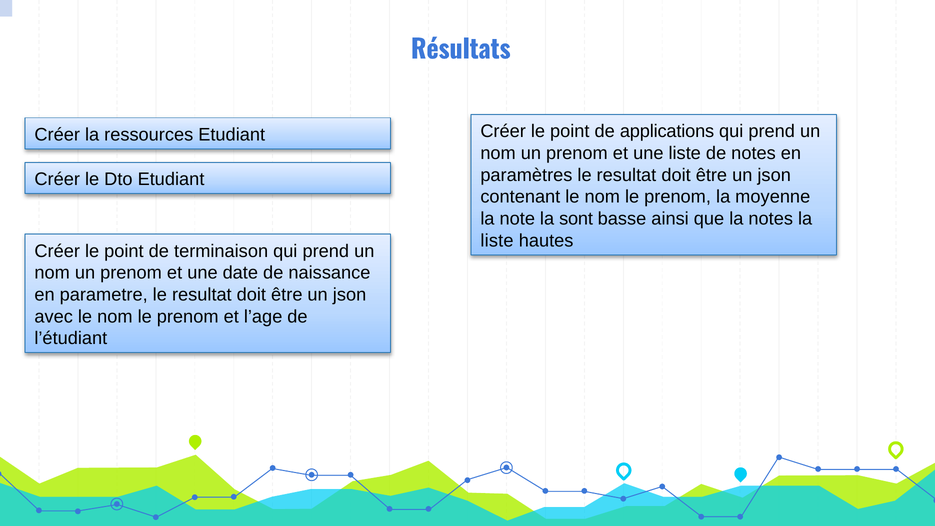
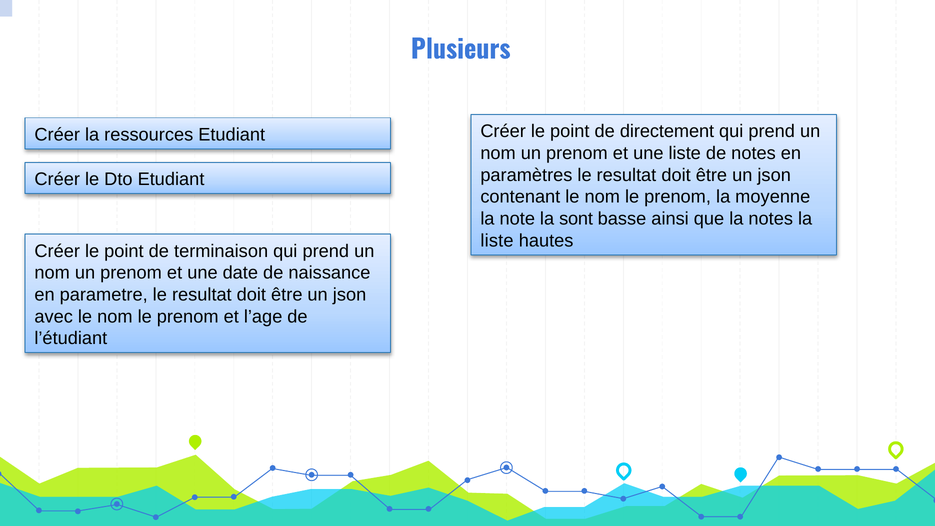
Résultats: Résultats -> Plusieurs
applications: applications -> directement
